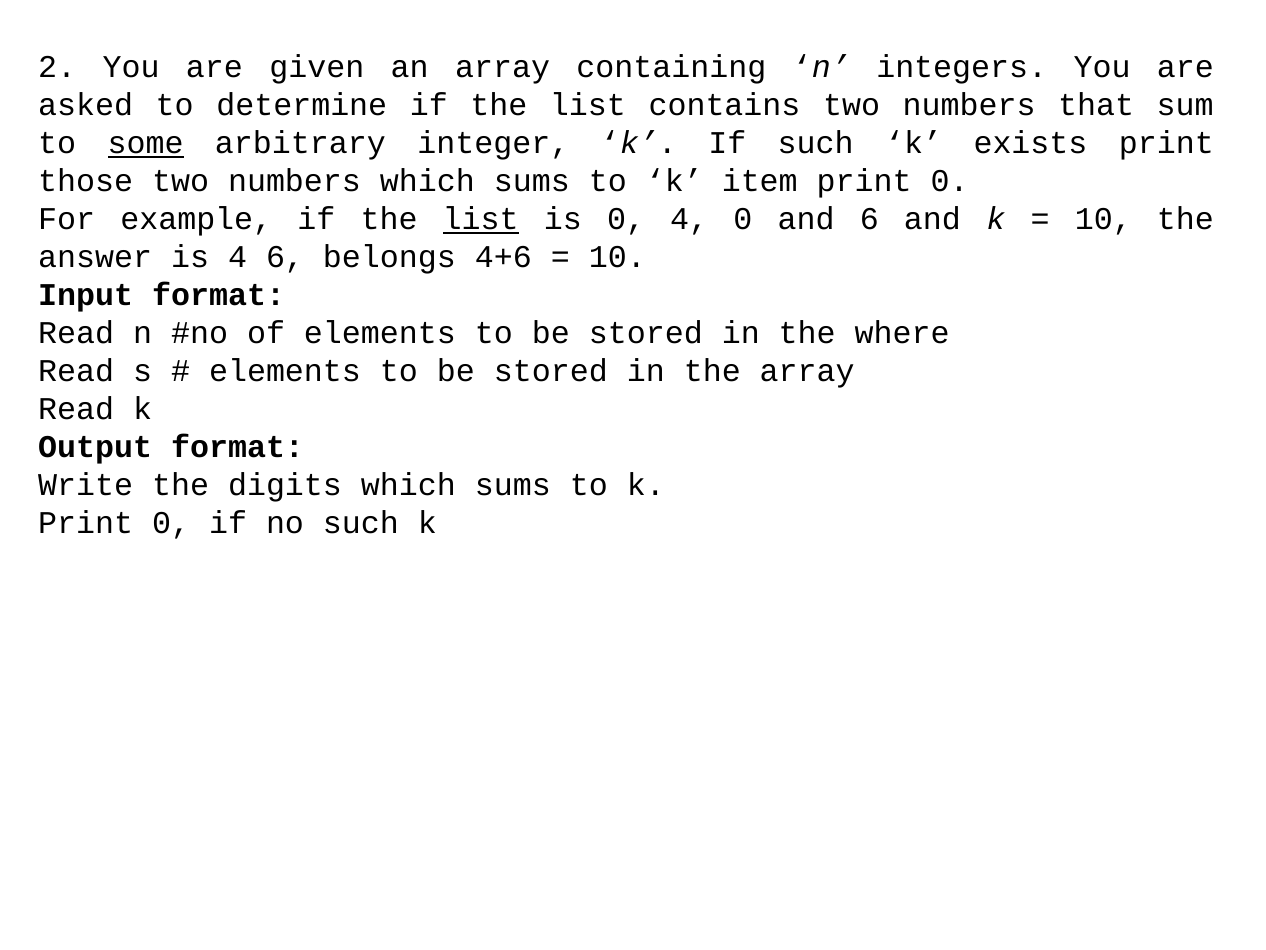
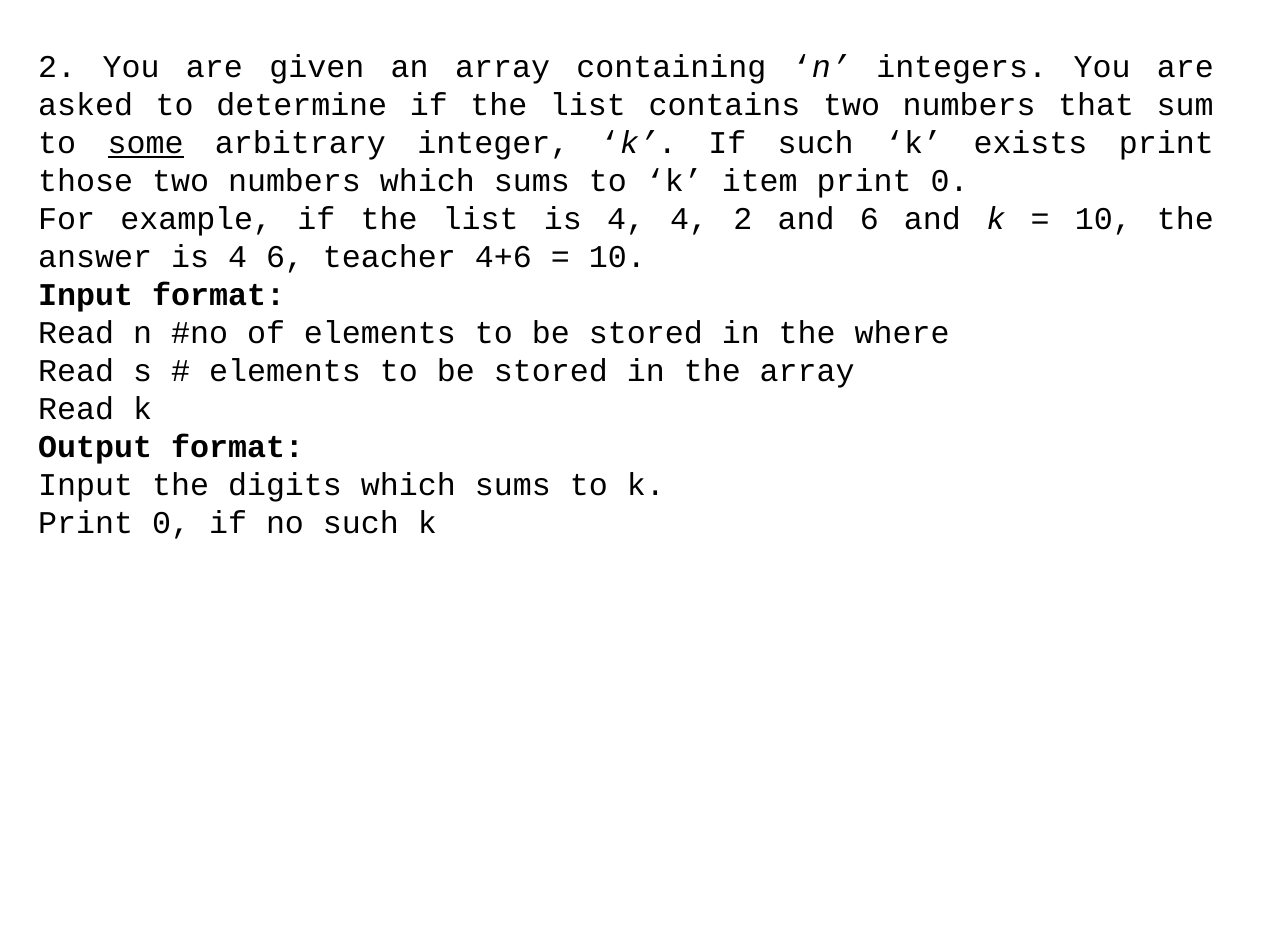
list at (481, 219) underline: present -> none
0 at (626, 219): 0 -> 4
4 0: 0 -> 2
belongs: belongs -> teacher
Write at (86, 485): Write -> Input
